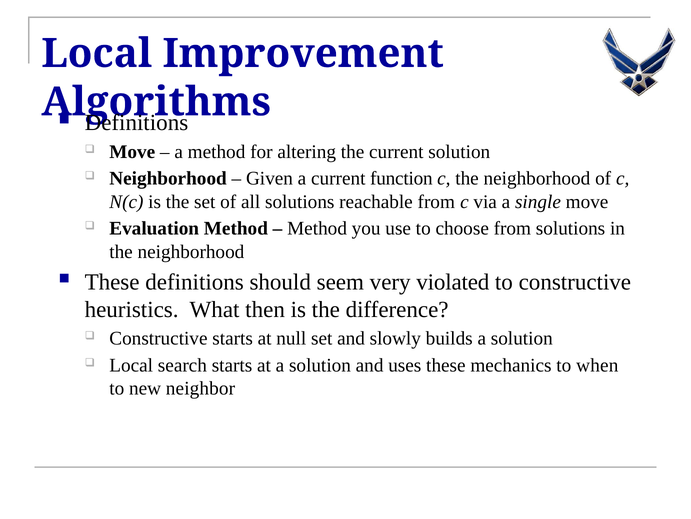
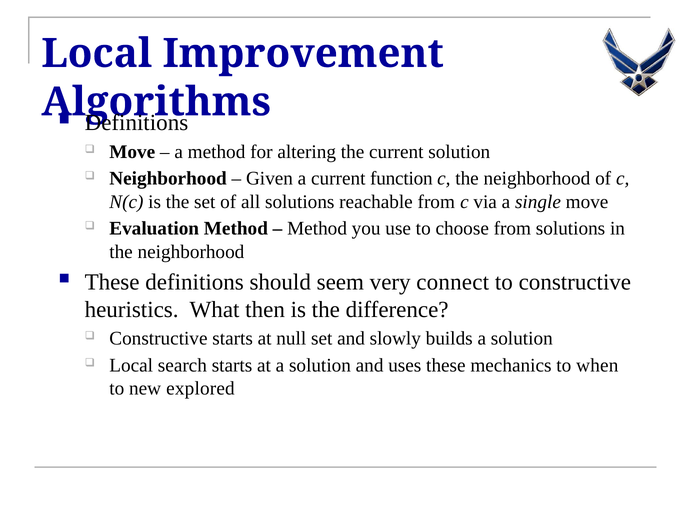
violated: violated -> connect
neighbor: neighbor -> explored
